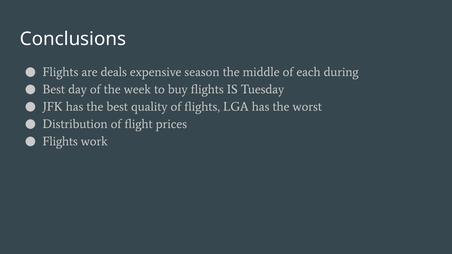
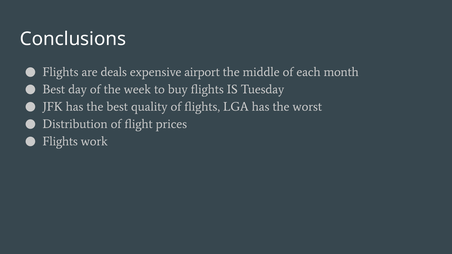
season: season -> airport
during: during -> month
